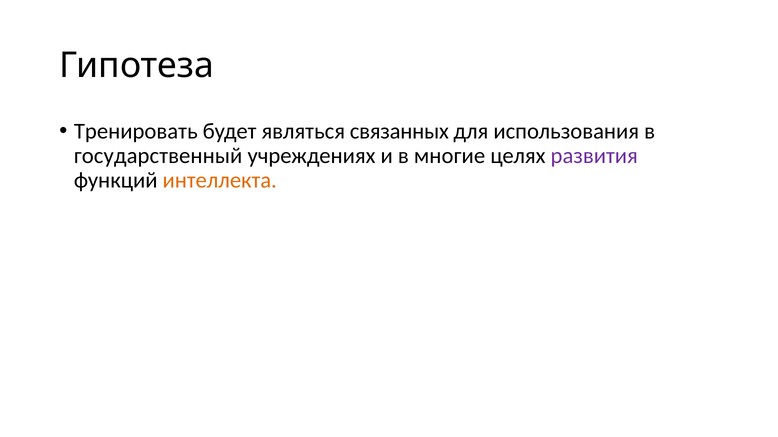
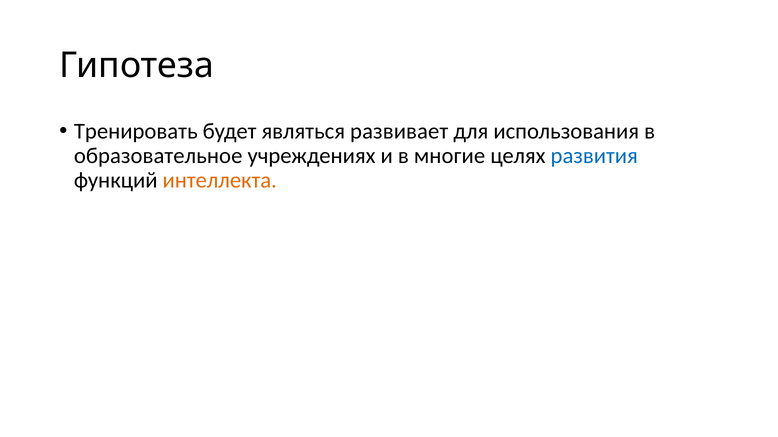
связанных: связанных -> развивает
государственный: государственный -> образовательное
развития colour: purple -> blue
